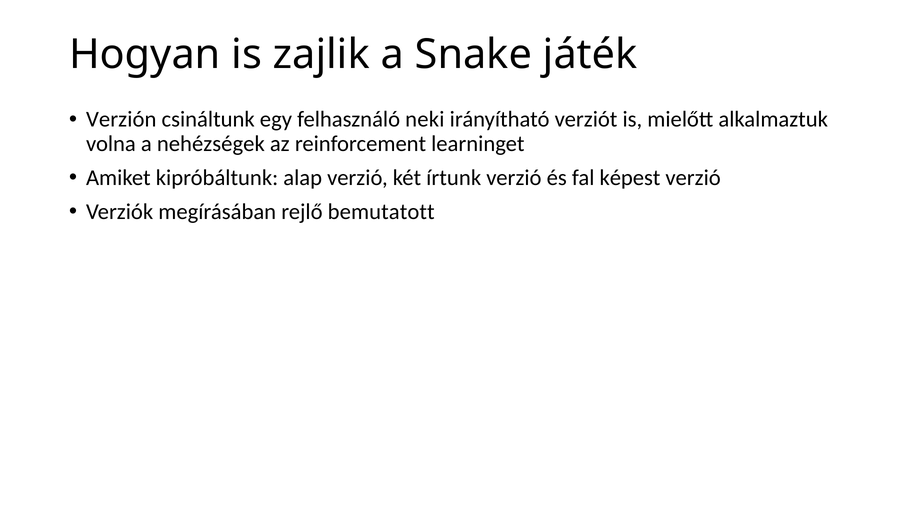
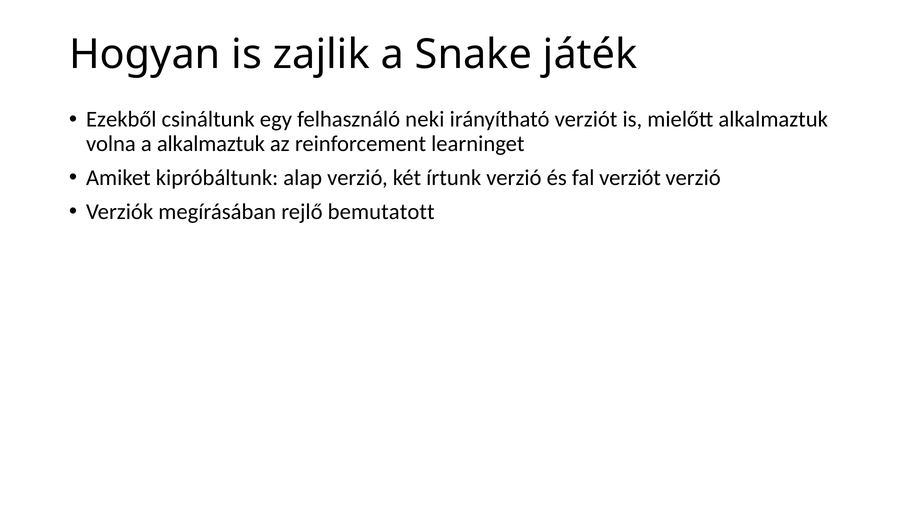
Verzión: Verzión -> Ezekből
a nehézségek: nehézségek -> alkalmaztuk
fal képest: képest -> verziót
